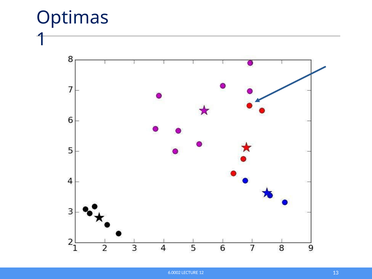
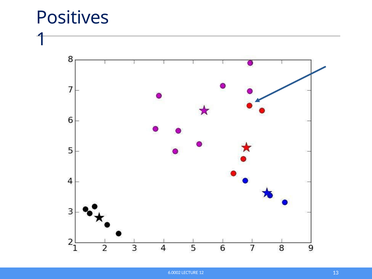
Optimas: Optimas -> Positives
